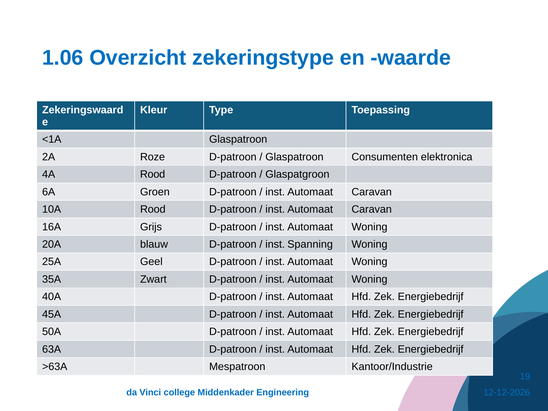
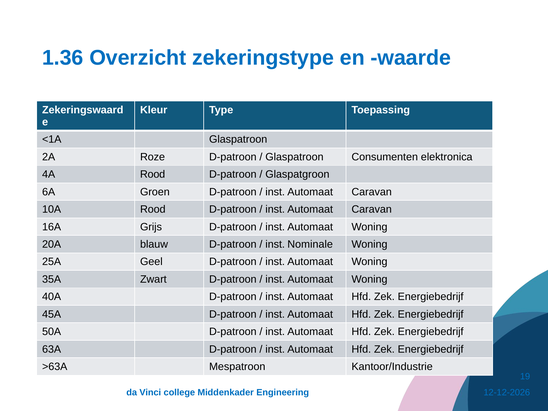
1.06: 1.06 -> 1.36
Spanning: Spanning -> Nominale
